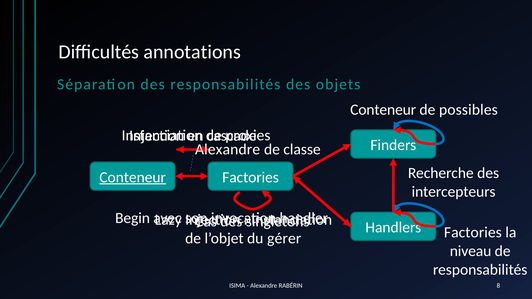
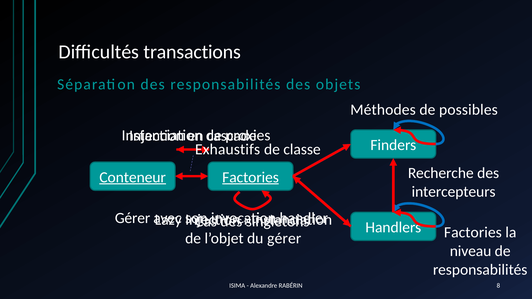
annotations: annotations -> transactions
Conteneur at (383, 110): Conteneur -> Méthodes
Alexandre at (228, 149): Alexandre -> Exhaustifs
Factories at (251, 177) underline: none -> present
Begin at (133, 218): Begin -> Gérer
